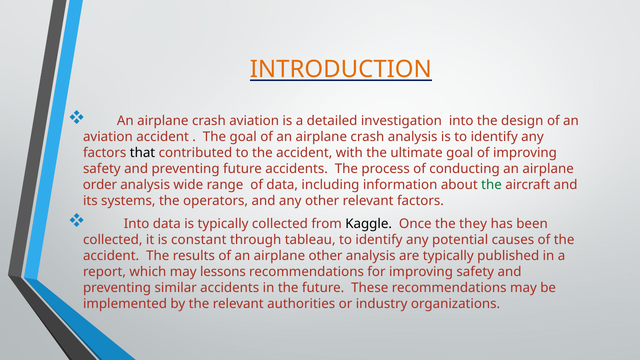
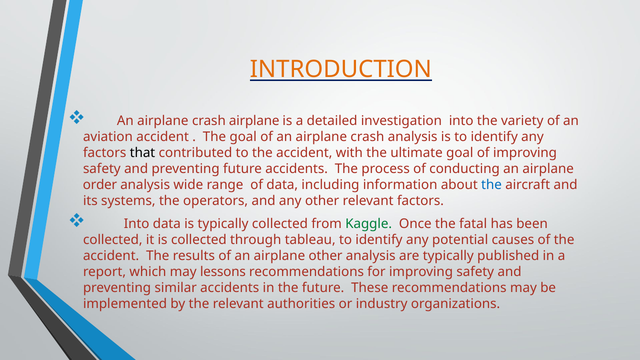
crash aviation: aviation -> airplane
design: design -> variety
the at (492, 185) colour: green -> blue
Kaggle colour: black -> green
they: they -> fatal
is constant: constant -> collected
